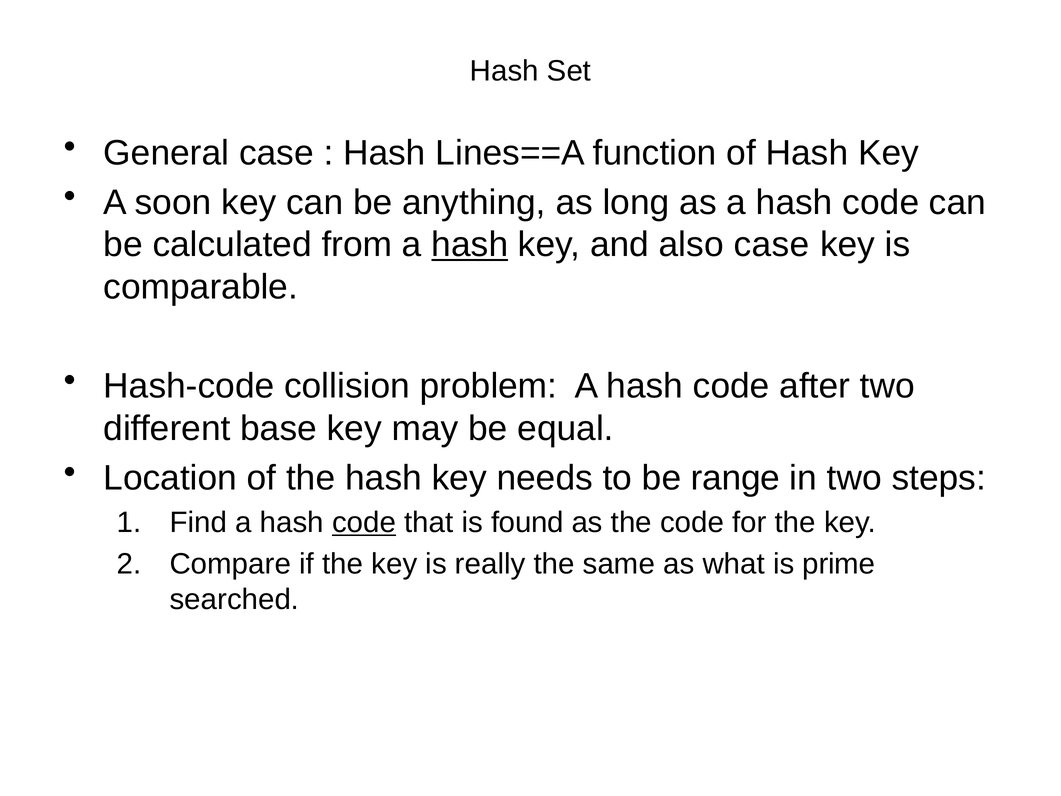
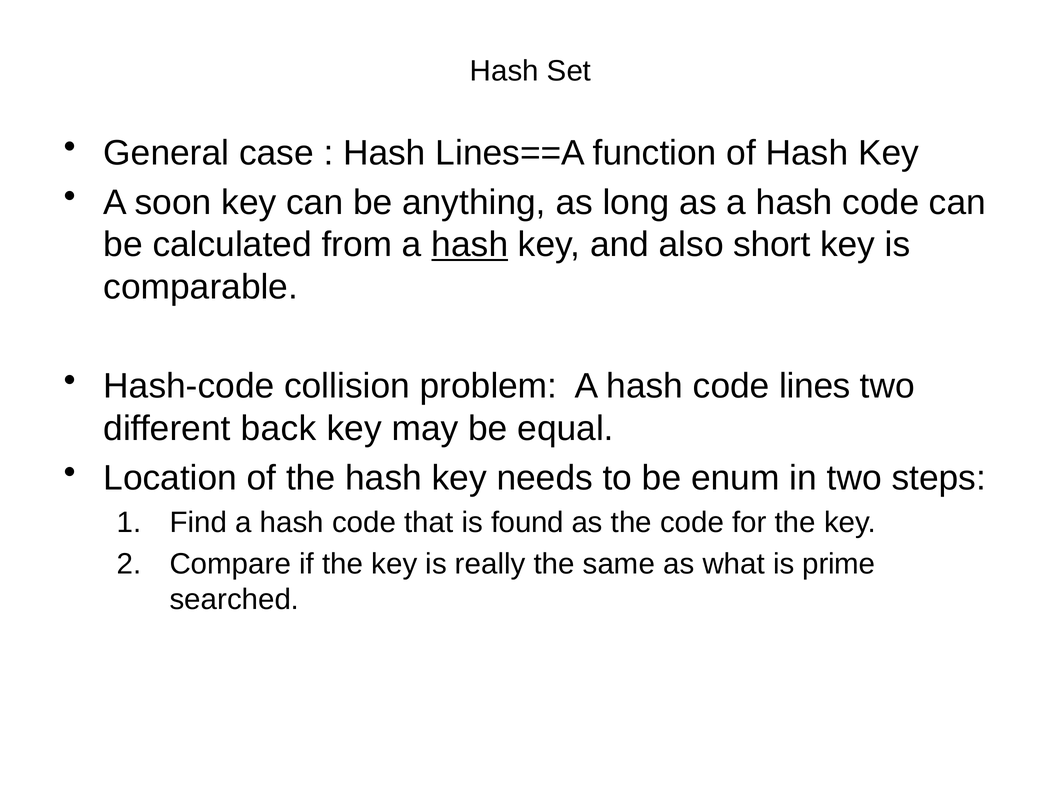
also case: case -> short
after: after -> lines
base: base -> back
range: range -> enum
code at (364, 522) underline: present -> none
